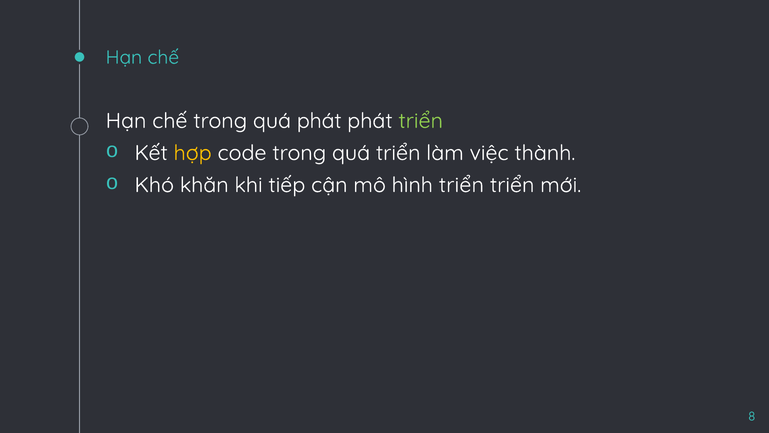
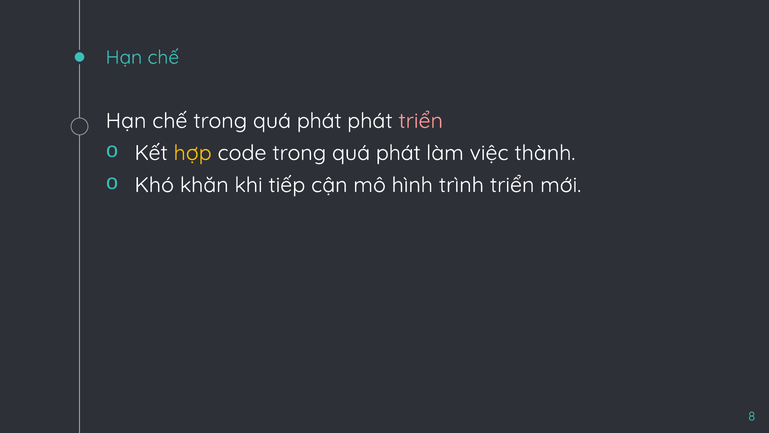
triển at (421, 121) colour: light green -> pink
code trong quá triển: triển -> phát
hình triển: triển -> trình
